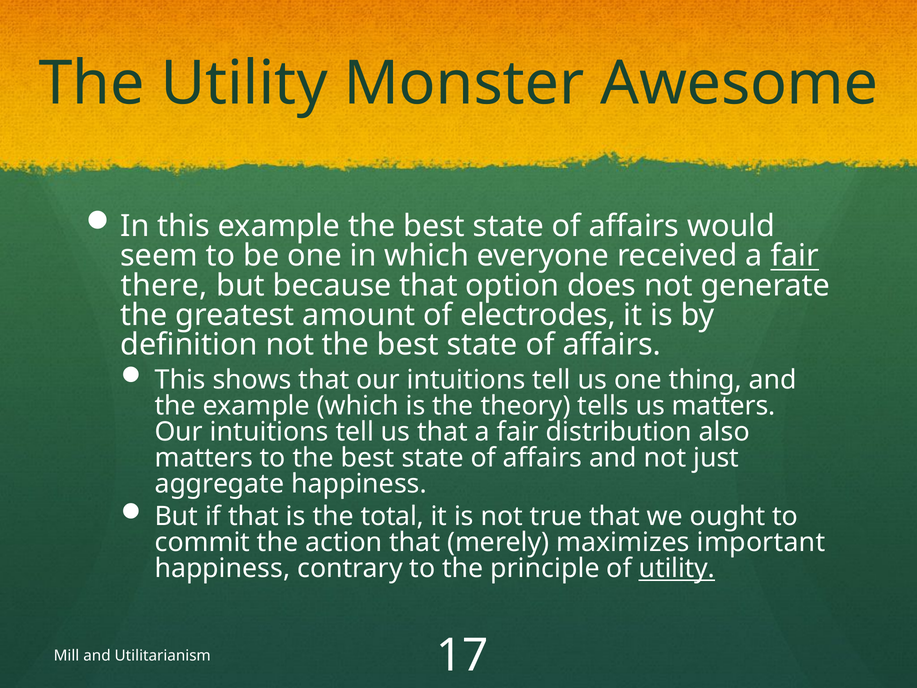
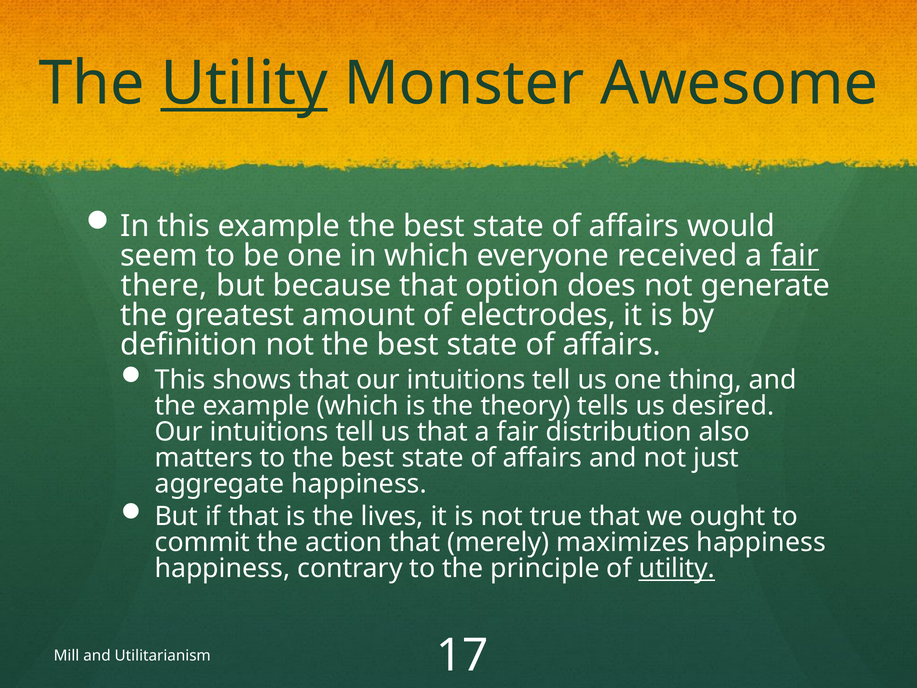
Utility at (244, 83) underline: none -> present
us matters: matters -> desired
total: total -> lives
maximizes important: important -> happiness
